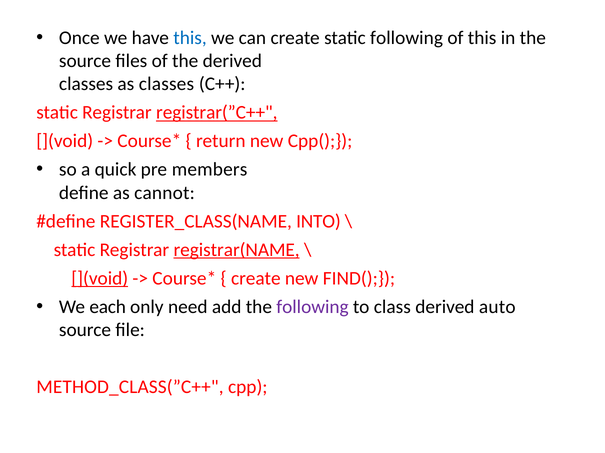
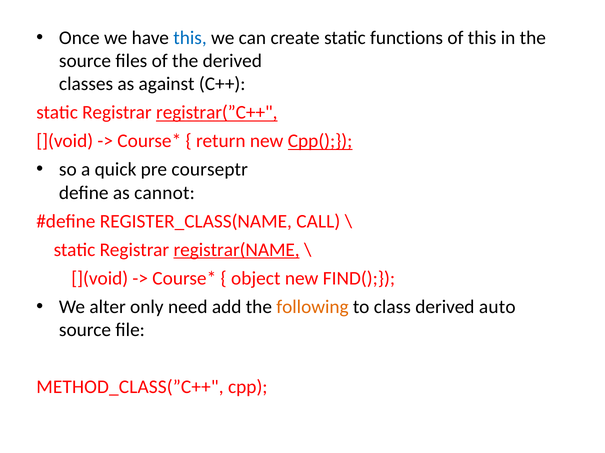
static following: following -> functions
as classes: classes -> against
Cpp( underline: none -> present
members: members -> courseptr
INTO: INTO -> CALL
](void at (100, 279) underline: present -> none
create at (256, 279): create -> object
each: each -> alter
following at (312, 307) colour: purple -> orange
